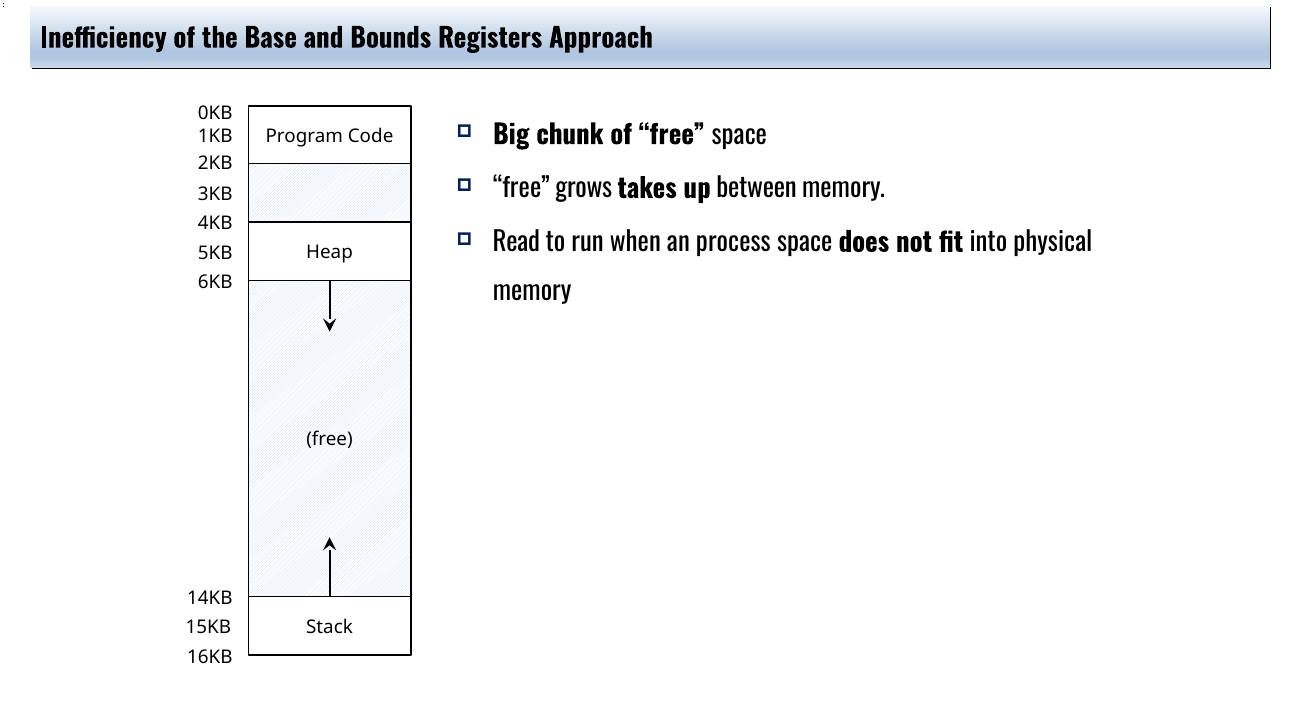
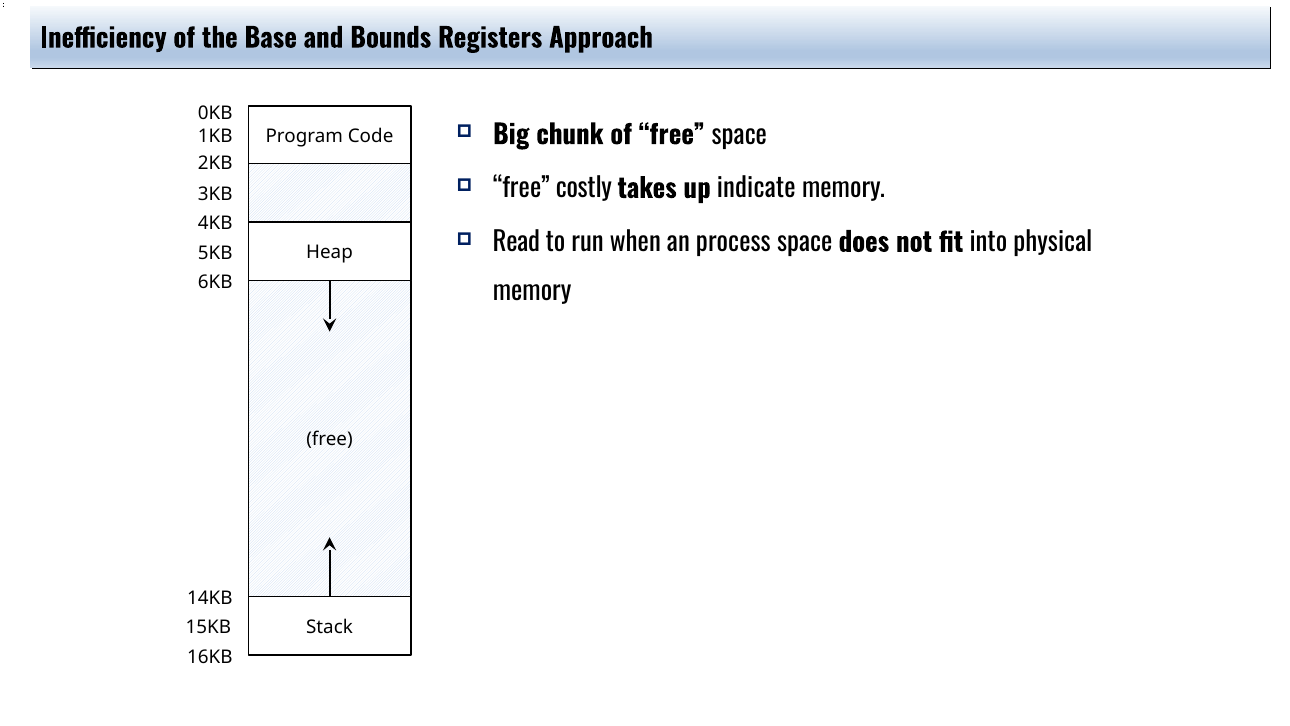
grows: grows -> costly
between: between -> indicate
